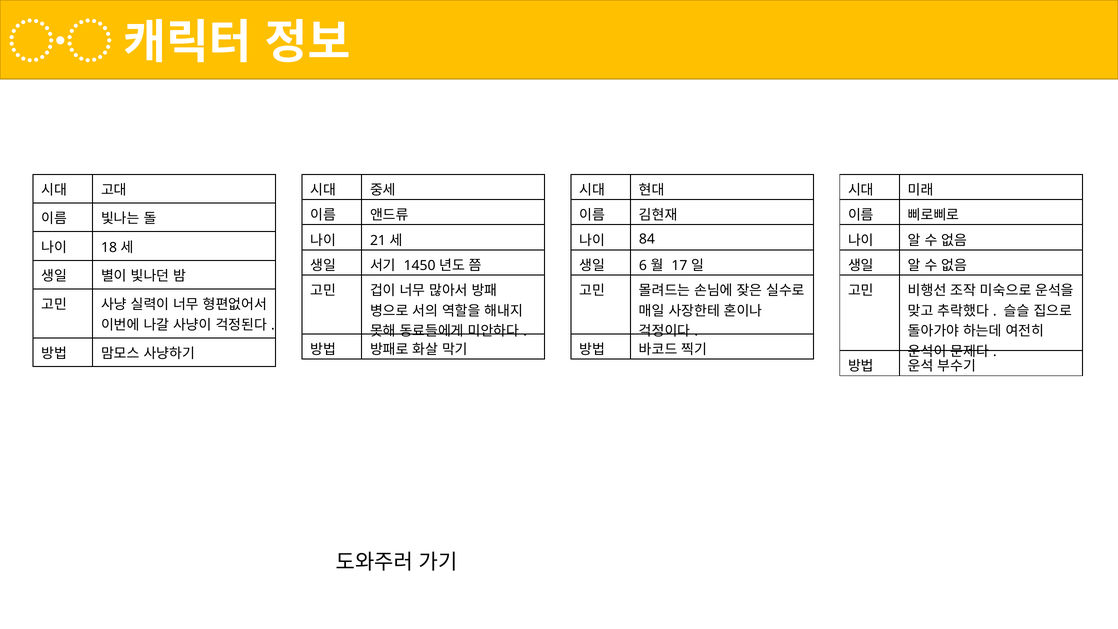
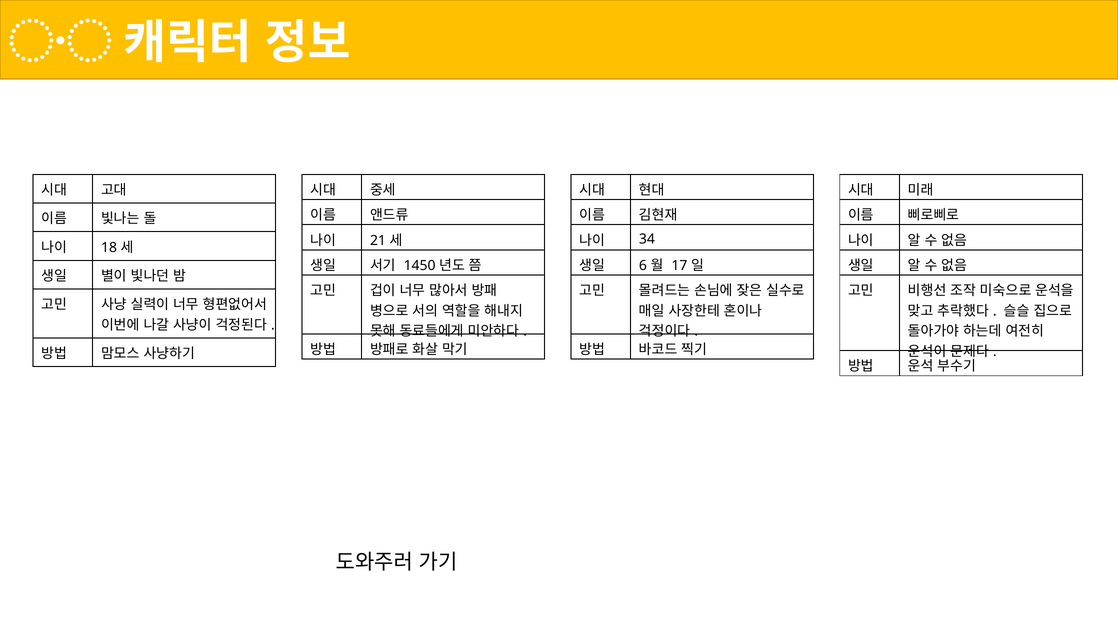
84: 84 -> 34
